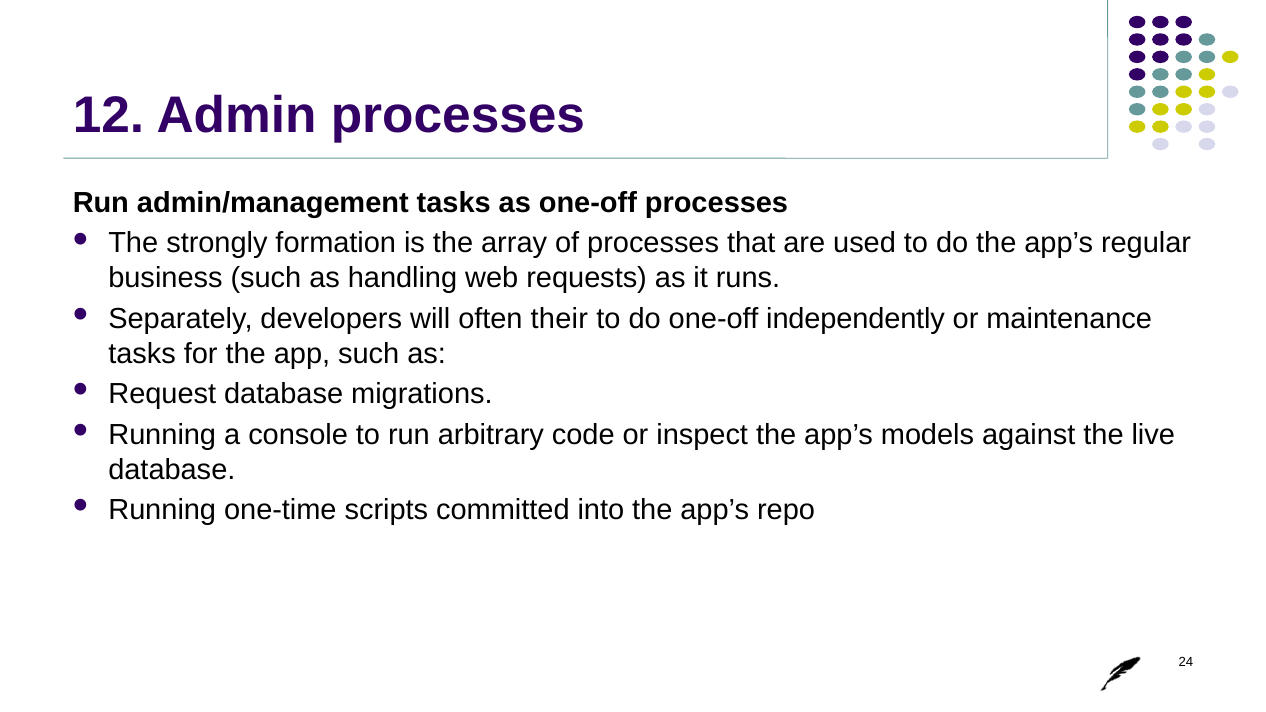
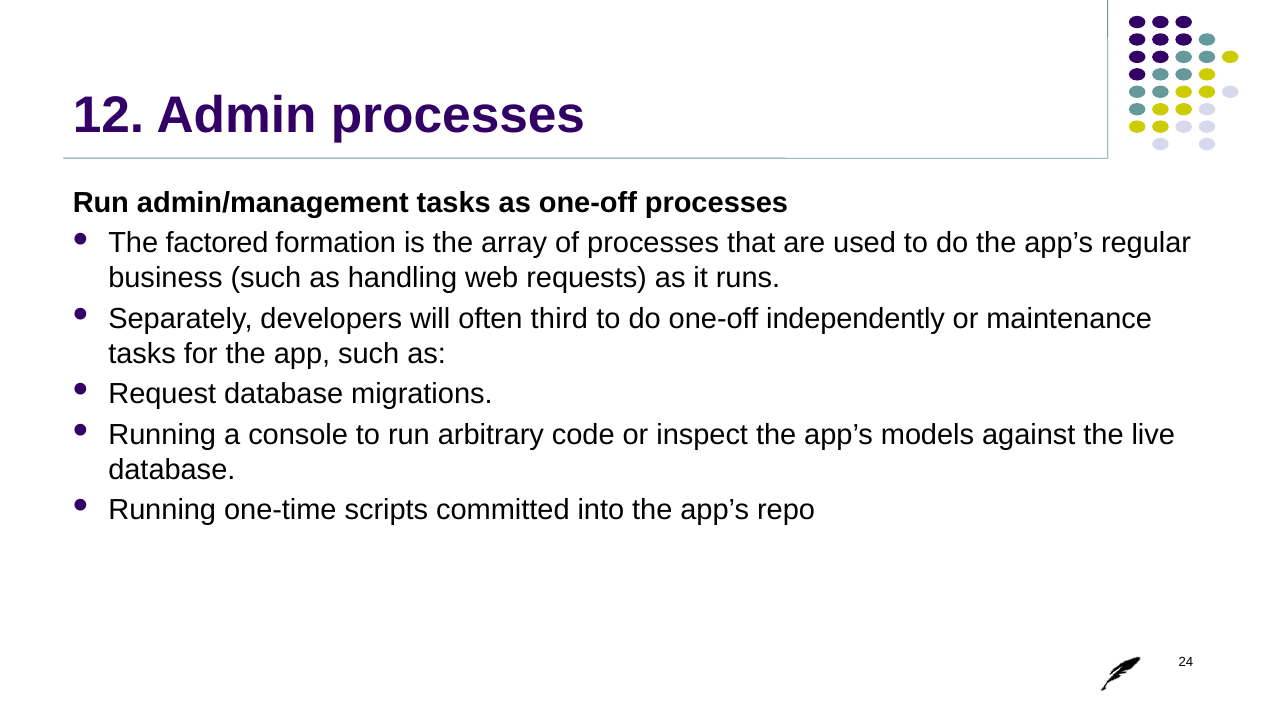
strongly: strongly -> factored
their: their -> third
